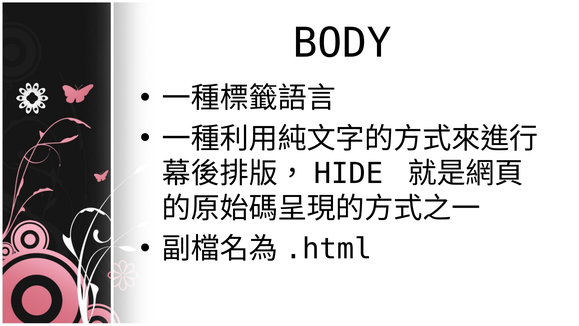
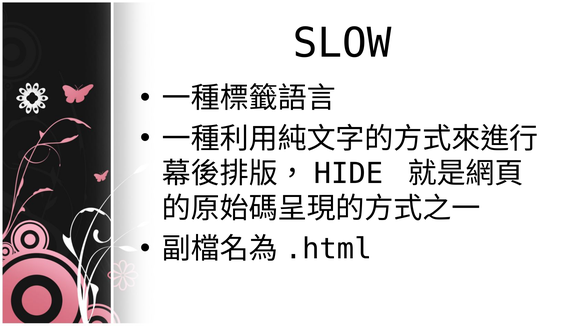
BODY: BODY -> SLOW
